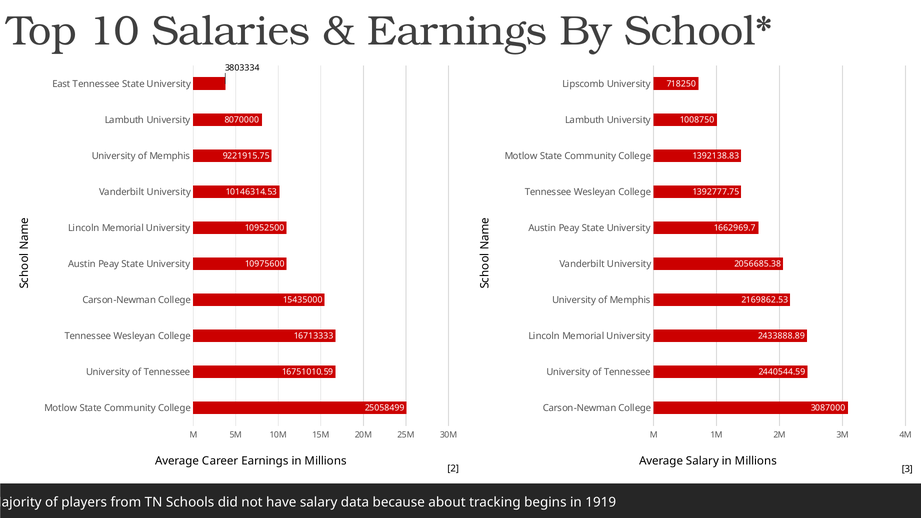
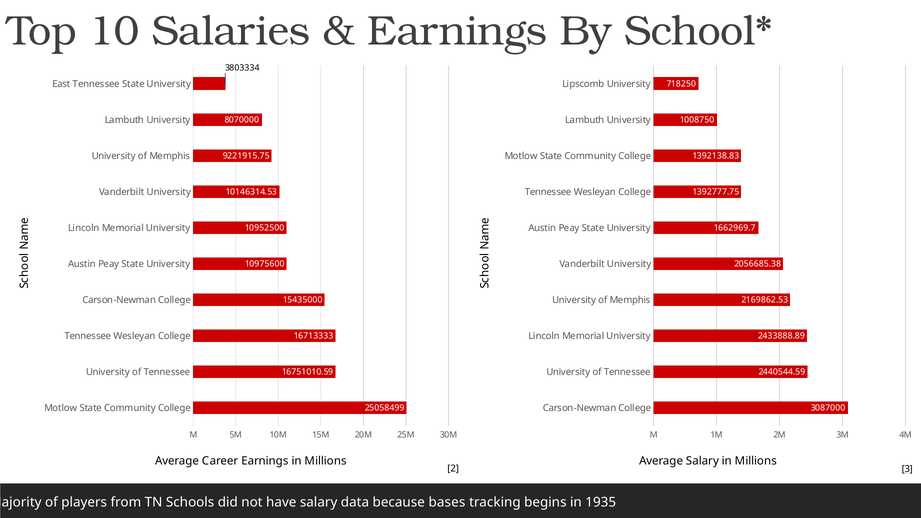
about: about -> bases
1919: 1919 -> 1935
